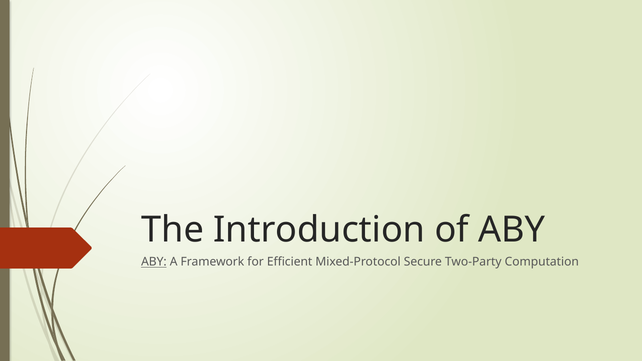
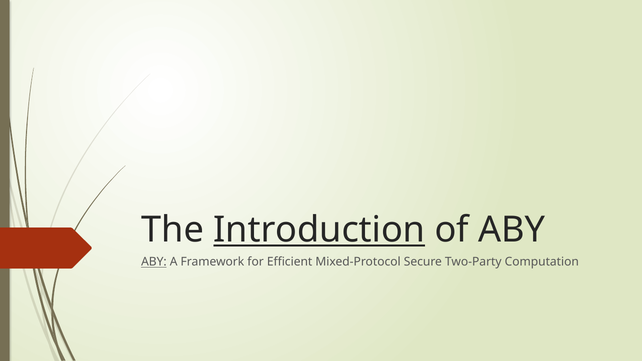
Introduction underline: none -> present
